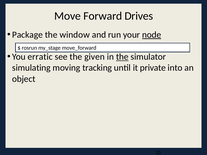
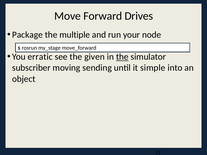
window: window -> multiple
node underline: present -> none
simulating: simulating -> subscriber
tracking: tracking -> sending
private: private -> simple
